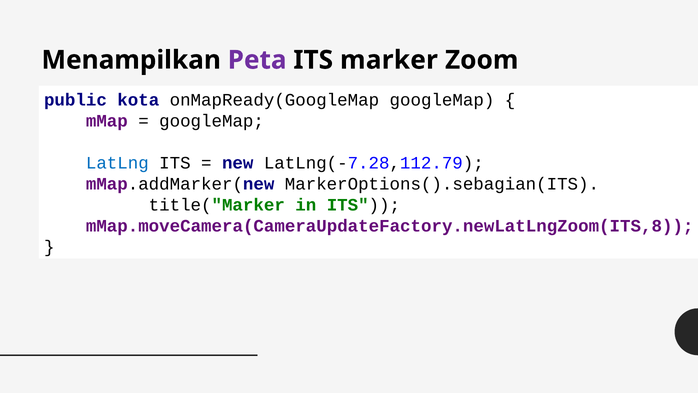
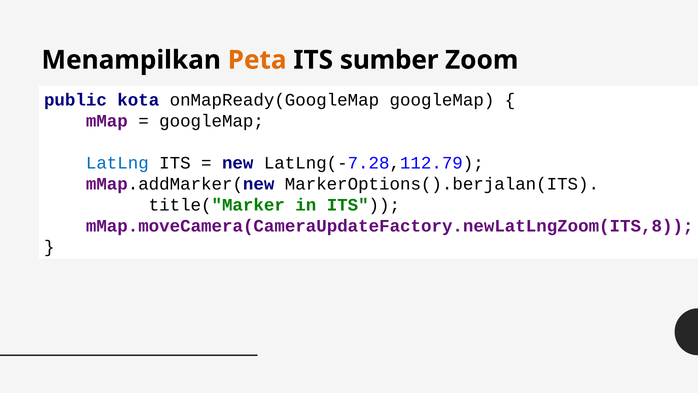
Peta colour: purple -> orange
marker: marker -> sumber
MarkerOptions().sebagian(ITS: MarkerOptions().sebagian(ITS -> MarkerOptions().berjalan(ITS
